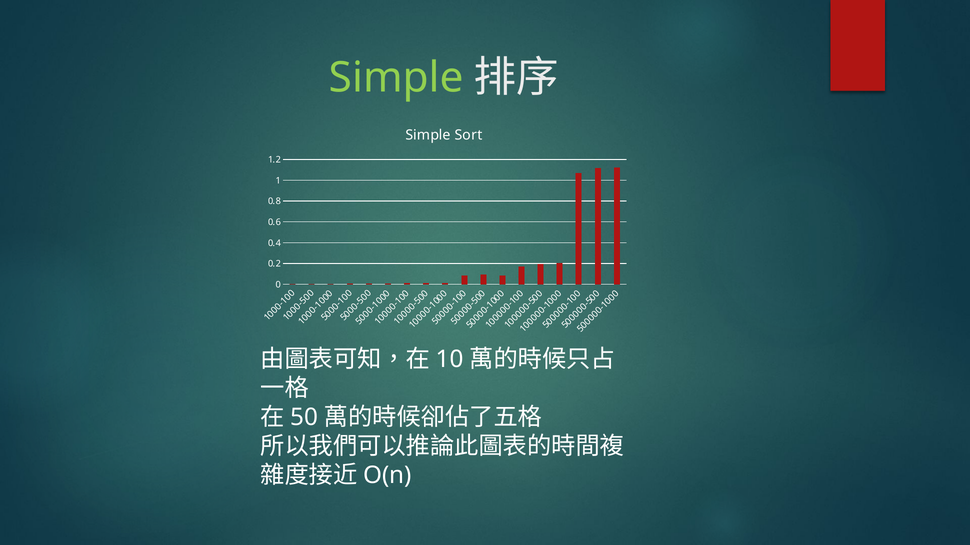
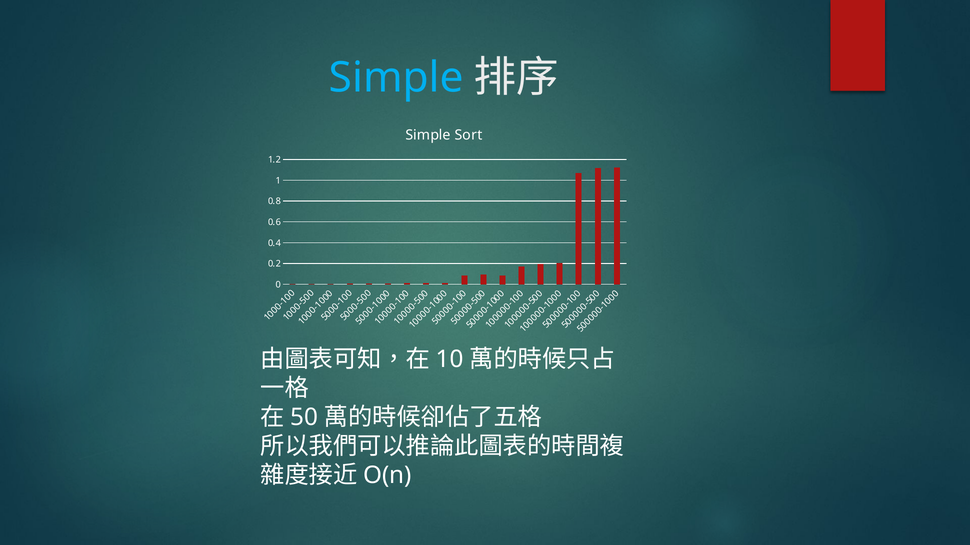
Simple at (396, 78) colour: light green -> light blue
